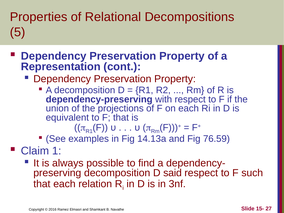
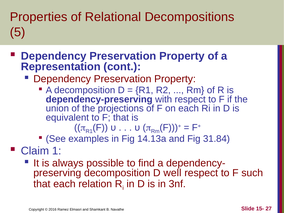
76.59: 76.59 -> 31.84
said: said -> well
